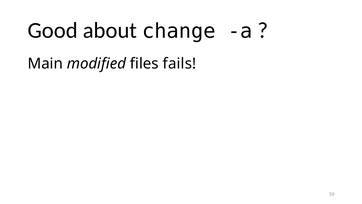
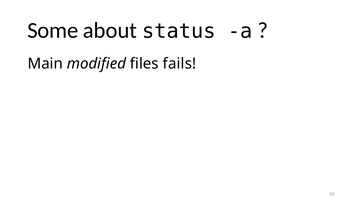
Good: Good -> Some
change: change -> status
